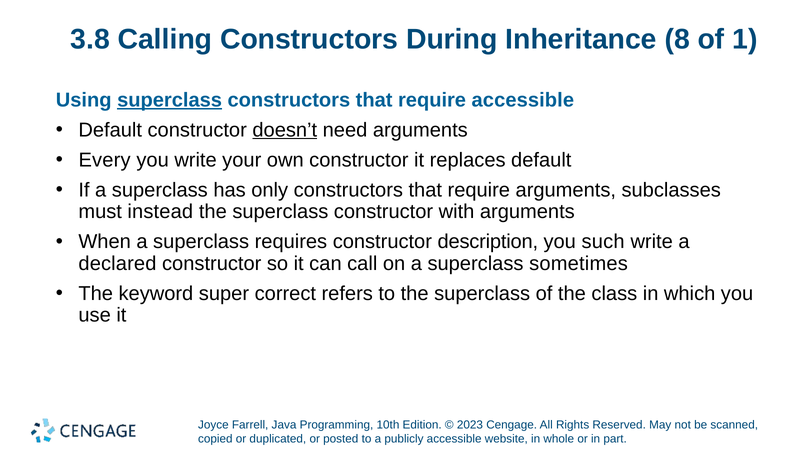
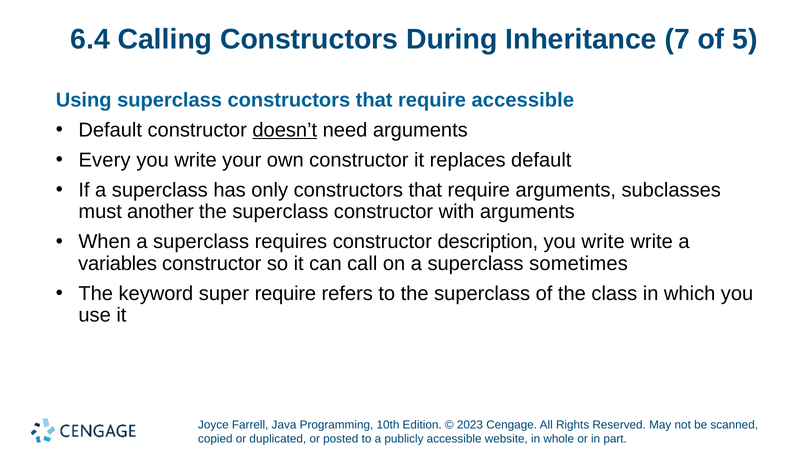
3.8: 3.8 -> 6.4
8: 8 -> 7
1: 1 -> 5
superclass at (170, 100) underline: present -> none
instead: instead -> another
such at (603, 242): such -> write
declared: declared -> variables
super correct: correct -> require
